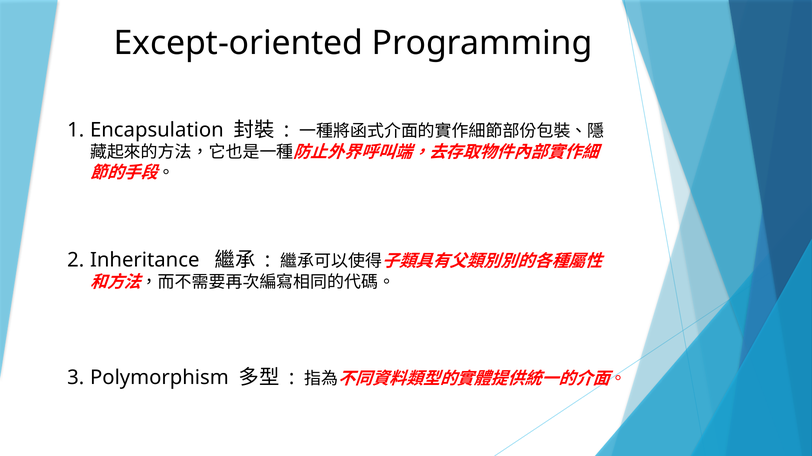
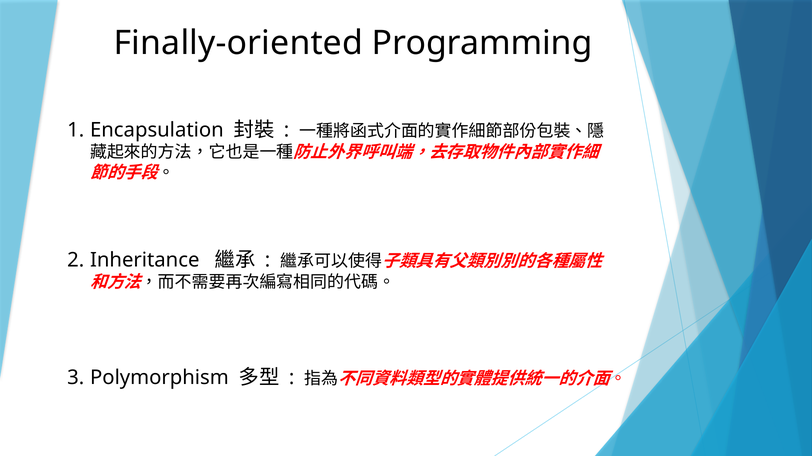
Except-oriented: Except-oriented -> Finally-oriented
